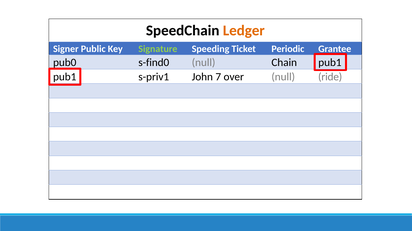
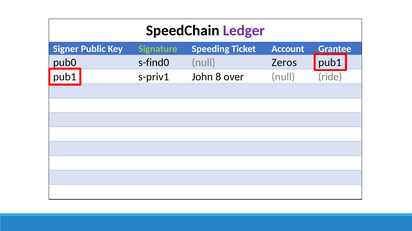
Ledger colour: orange -> purple
Periodic: Periodic -> Account
Chain: Chain -> Zeros
7: 7 -> 8
